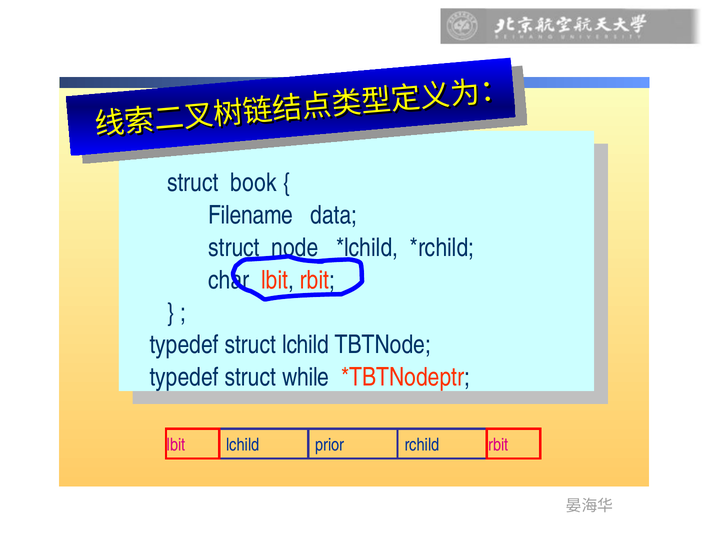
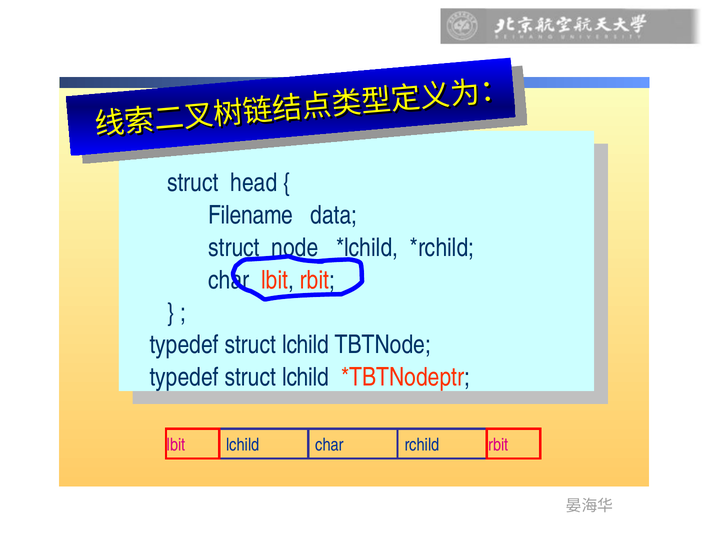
book: book -> head
while at (306, 377): while -> lchild
lchild prior: prior -> char
